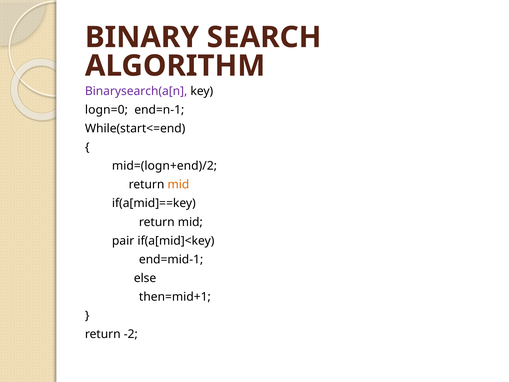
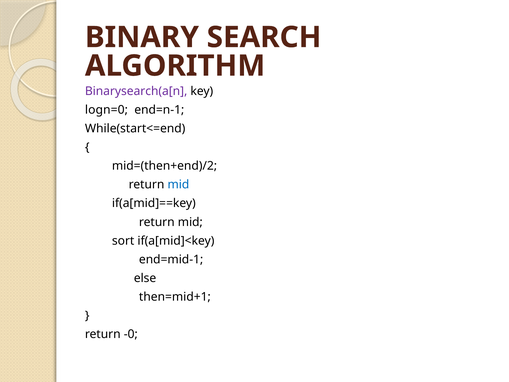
mid=(logn+end)/2: mid=(logn+end)/2 -> mid=(then+end)/2
mid at (178, 185) colour: orange -> blue
pair: pair -> sort
-2: -2 -> -0
